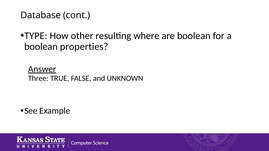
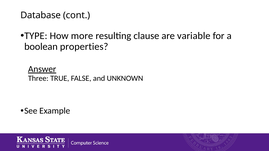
other: other -> more
where: where -> clause
are boolean: boolean -> variable
